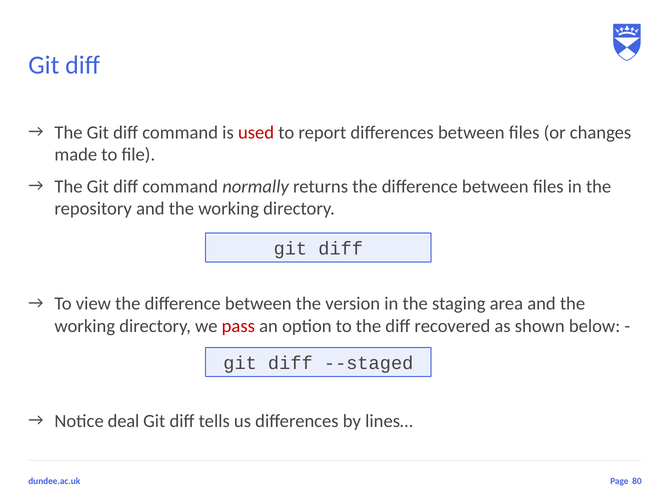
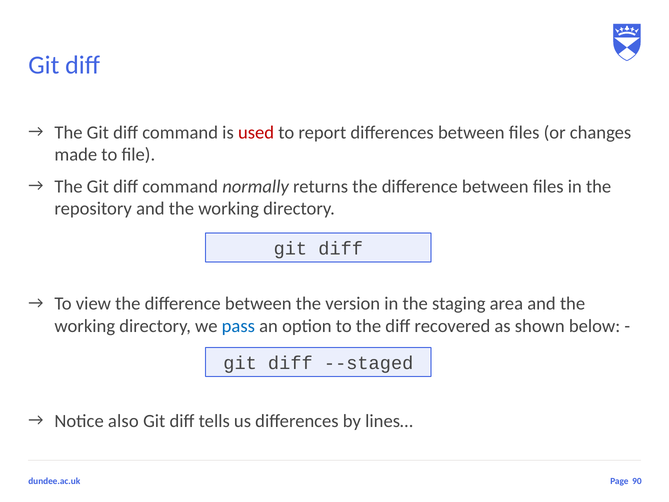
pass colour: red -> blue
deal: deal -> also
80: 80 -> 90
